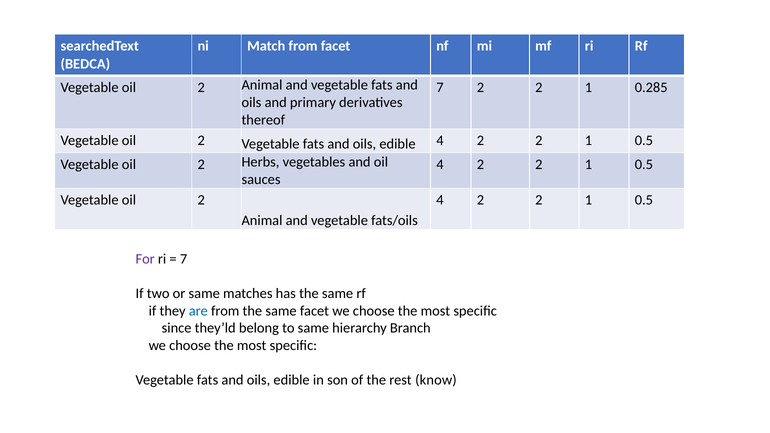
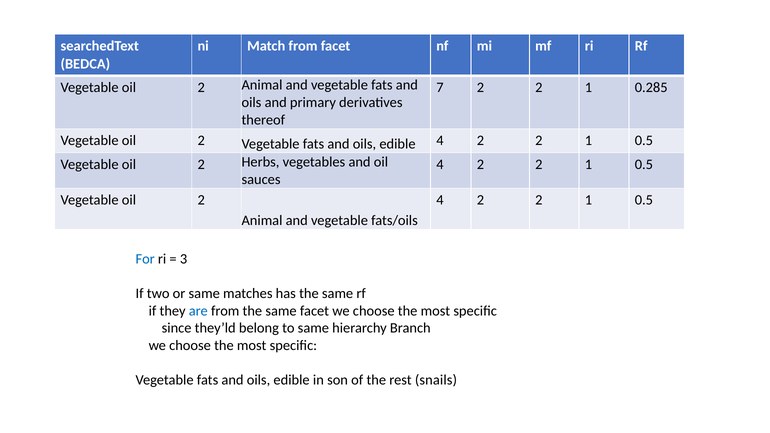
For colour: purple -> blue
7 at (184, 259): 7 -> 3
know: know -> snails
